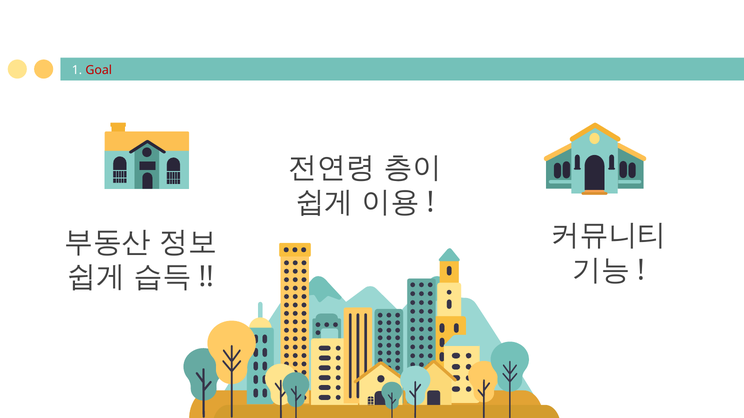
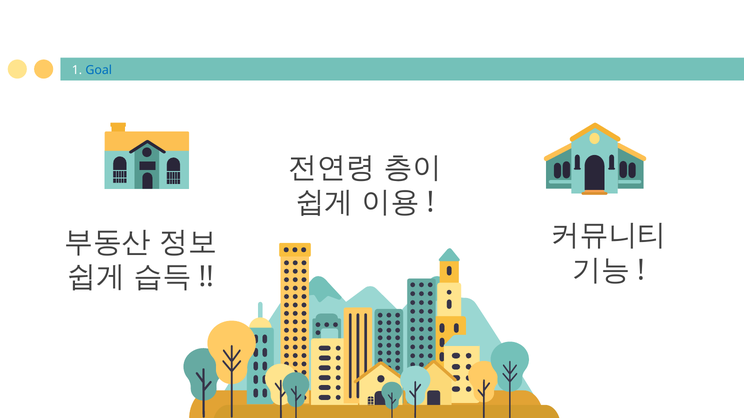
Goal colour: red -> blue
